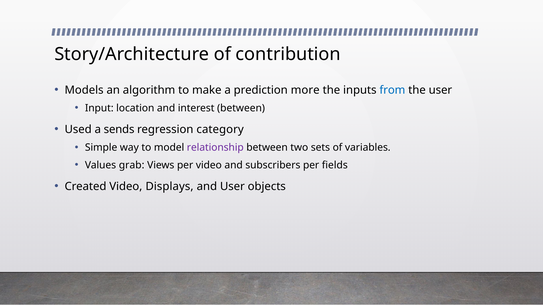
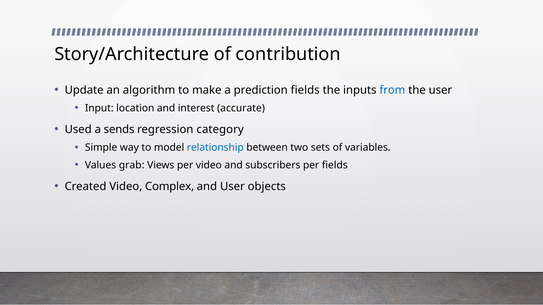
Models: Models -> Update
prediction more: more -> fields
interest between: between -> accurate
relationship colour: purple -> blue
Displays: Displays -> Complex
